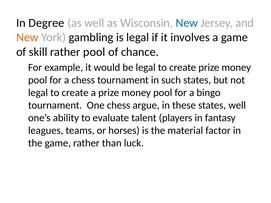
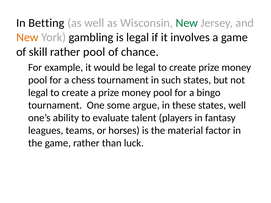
Degree: Degree -> Betting
New at (187, 23) colour: blue -> green
One chess: chess -> some
